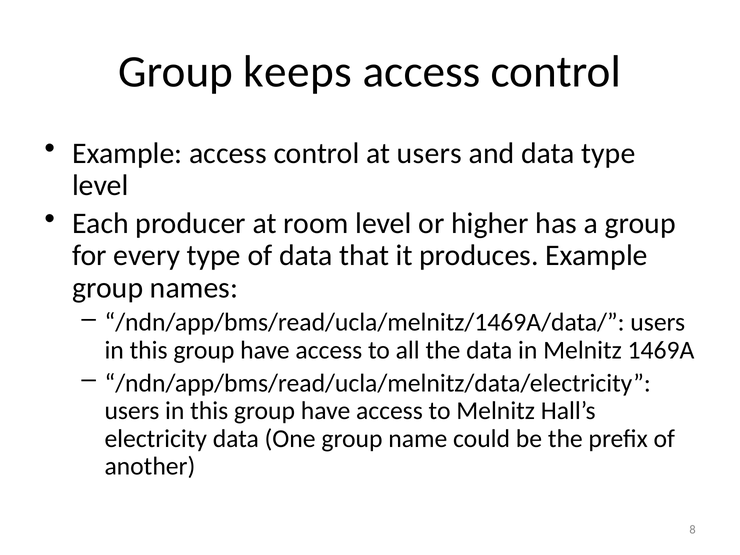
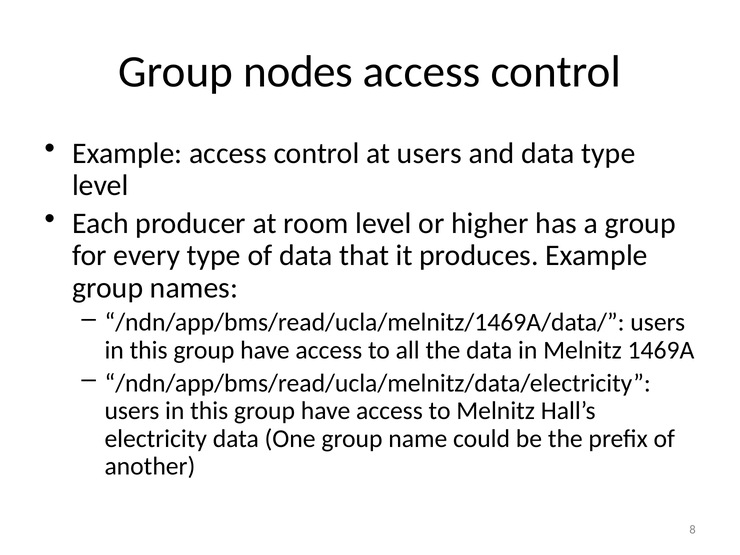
keeps: keeps -> nodes
